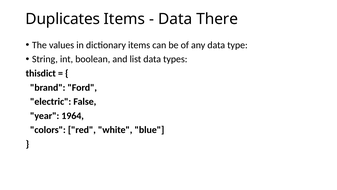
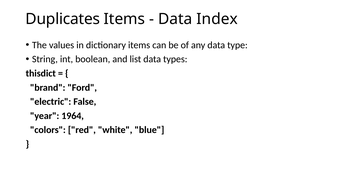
There: There -> Index
